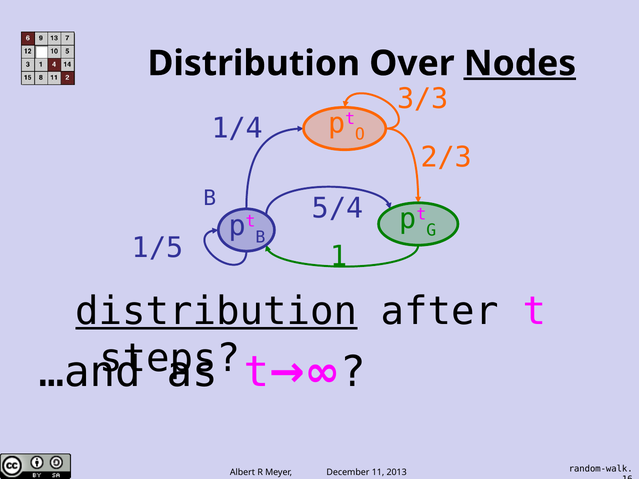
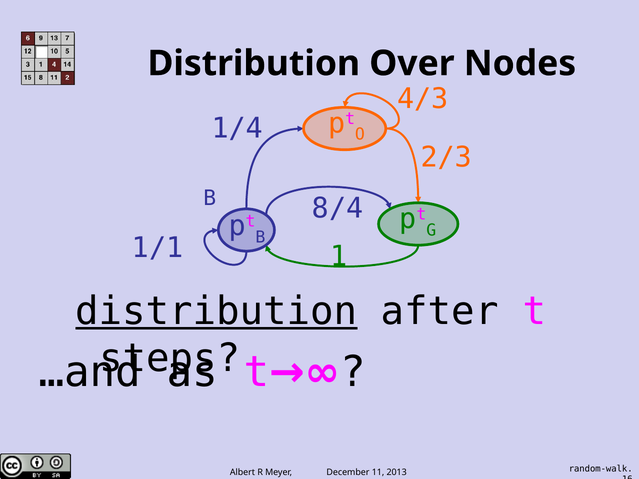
Nodes underline: present -> none
3/3: 3/3 -> 4/3
5/4: 5/4 -> 8/4
1/5: 1/5 -> 1/1
